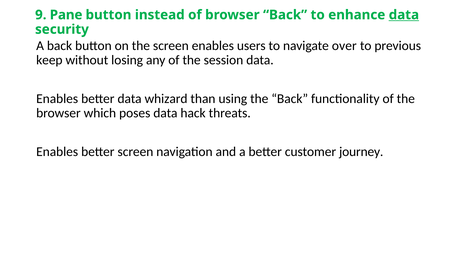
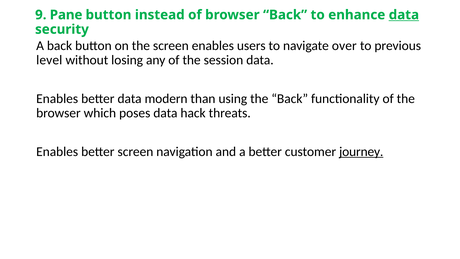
keep: keep -> level
whizard: whizard -> modern
journey underline: none -> present
